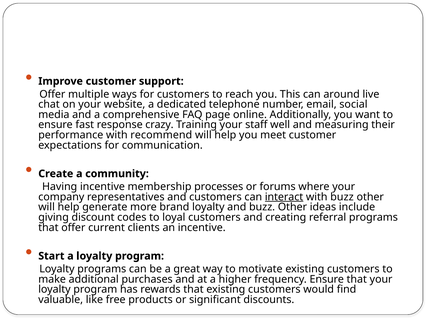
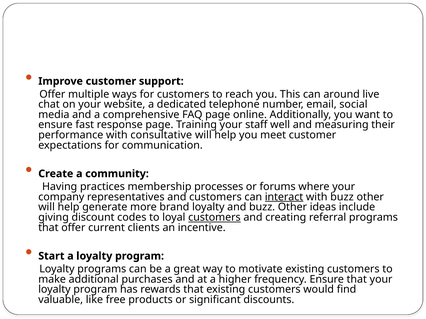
response crazy: crazy -> page
recommend: recommend -> consultative
Having incentive: incentive -> practices
customers at (214, 218) underline: none -> present
